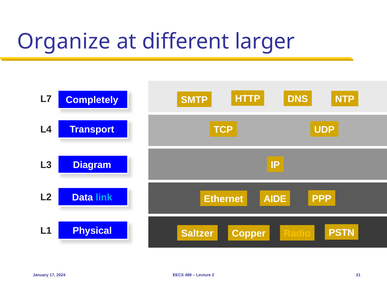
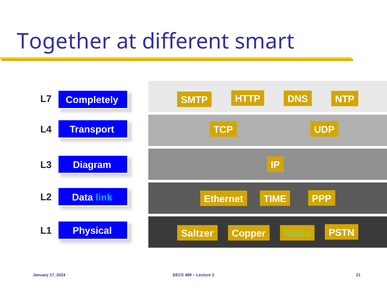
Organize: Organize -> Together
larger: larger -> smart
AIDE: AIDE -> TIME
Radio colour: yellow -> light green
